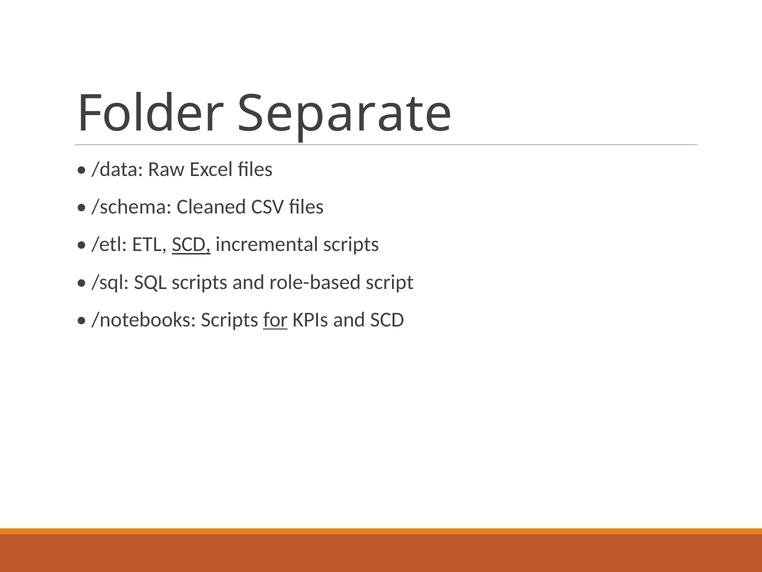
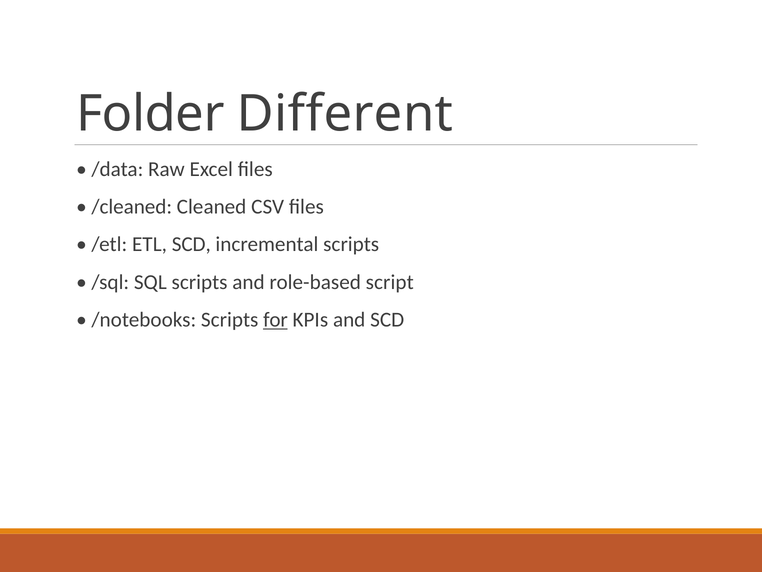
Separate: Separate -> Different
/schema: /schema -> /cleaned
SCD at (191, 244) underline: present -> none
